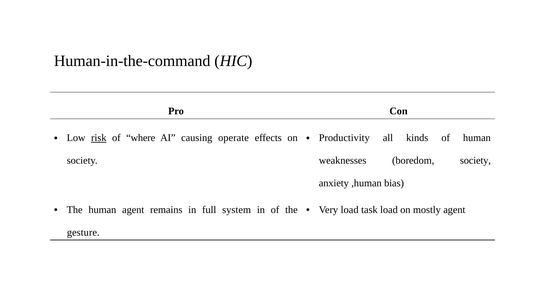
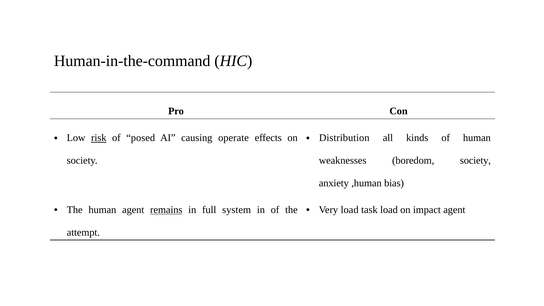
where: where -> posed
Productivity: Productivity -> Distribution
remains underline: none -> present
mostly: mostly -> impact
gesture: gesture -> attempt
